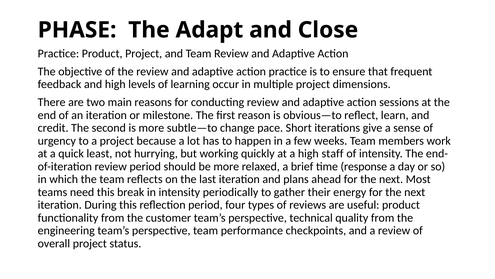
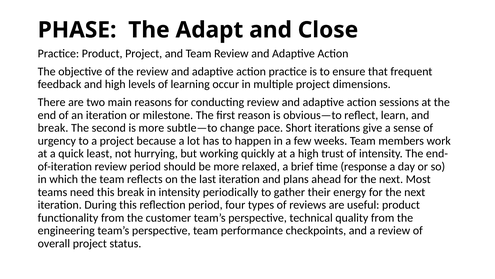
credit at (53, 128): credit -> break
staff: staff -> trust
